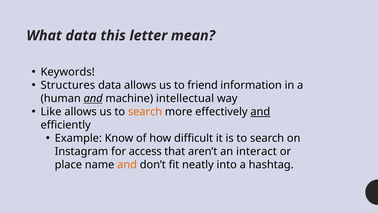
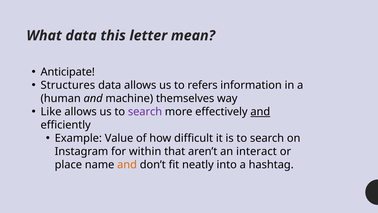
Keywords: Keywords -> Anticipate
friend: friend -> refers
and at (93, 98) underline: present -> none
intellectual: intellectual -> themselves
search at (145, 112) colour: orange -> purple
Know: Know -> Value
access: access -> within
